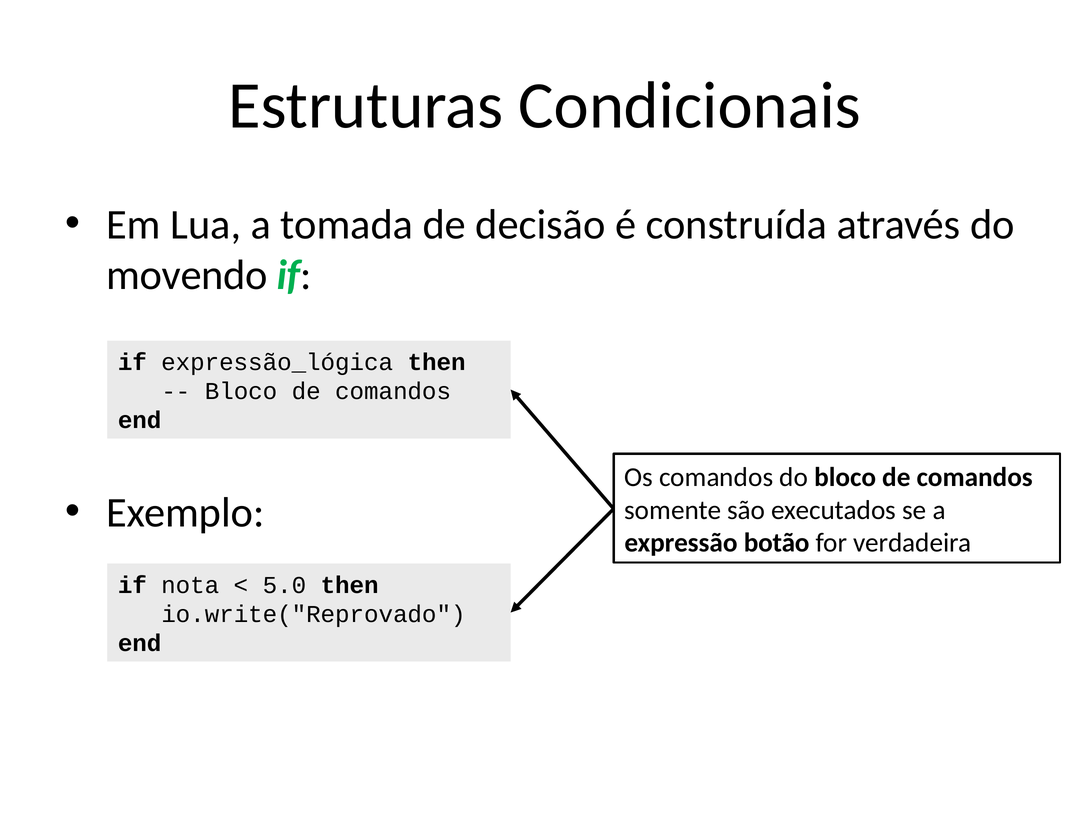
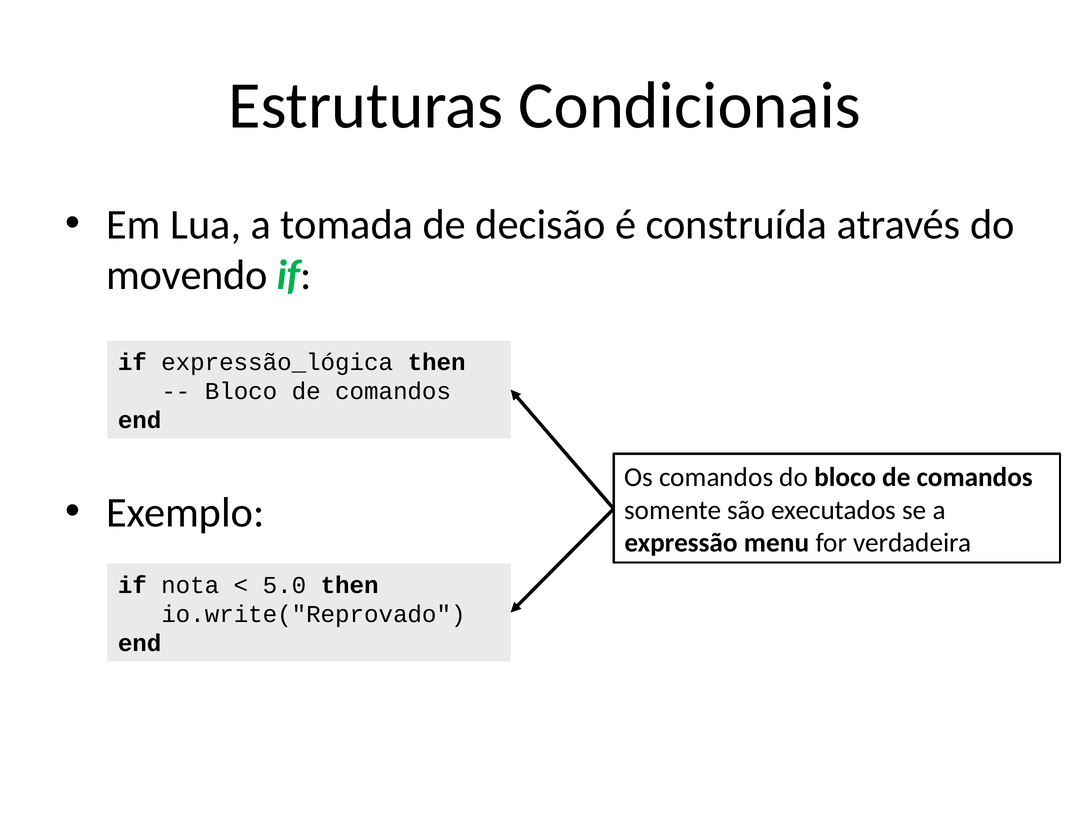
botão: botão -> menu
